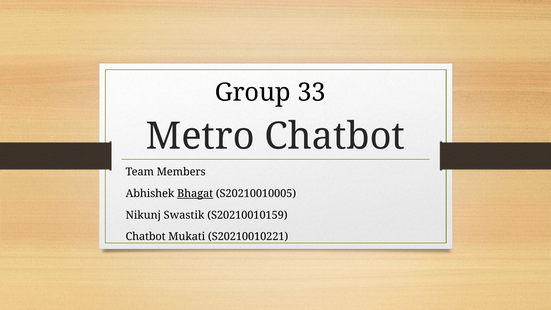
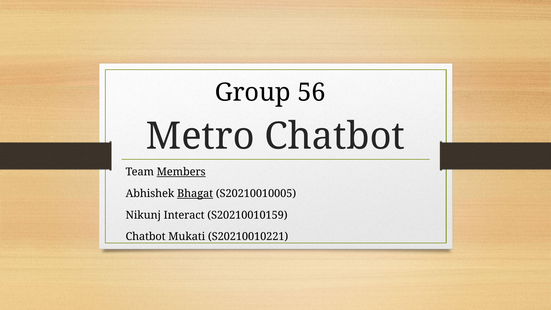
33: 33 -> 56
Members underline: none -> present
Swastik: Swastik -> Interact
